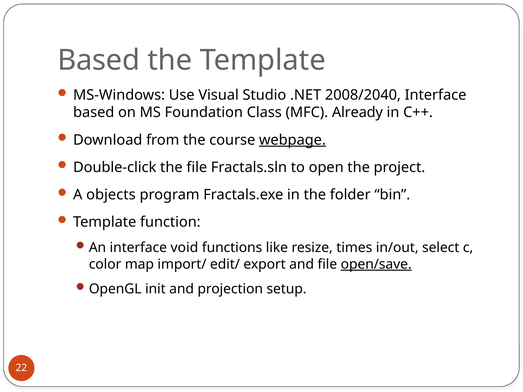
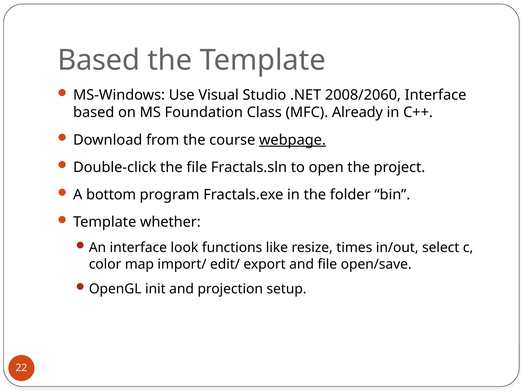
2008/2040: 2008/2040 -> 2008/2060
objects: objects -> bottom
function: function -> whether
void: void -> look
open/save underline: present -> none
